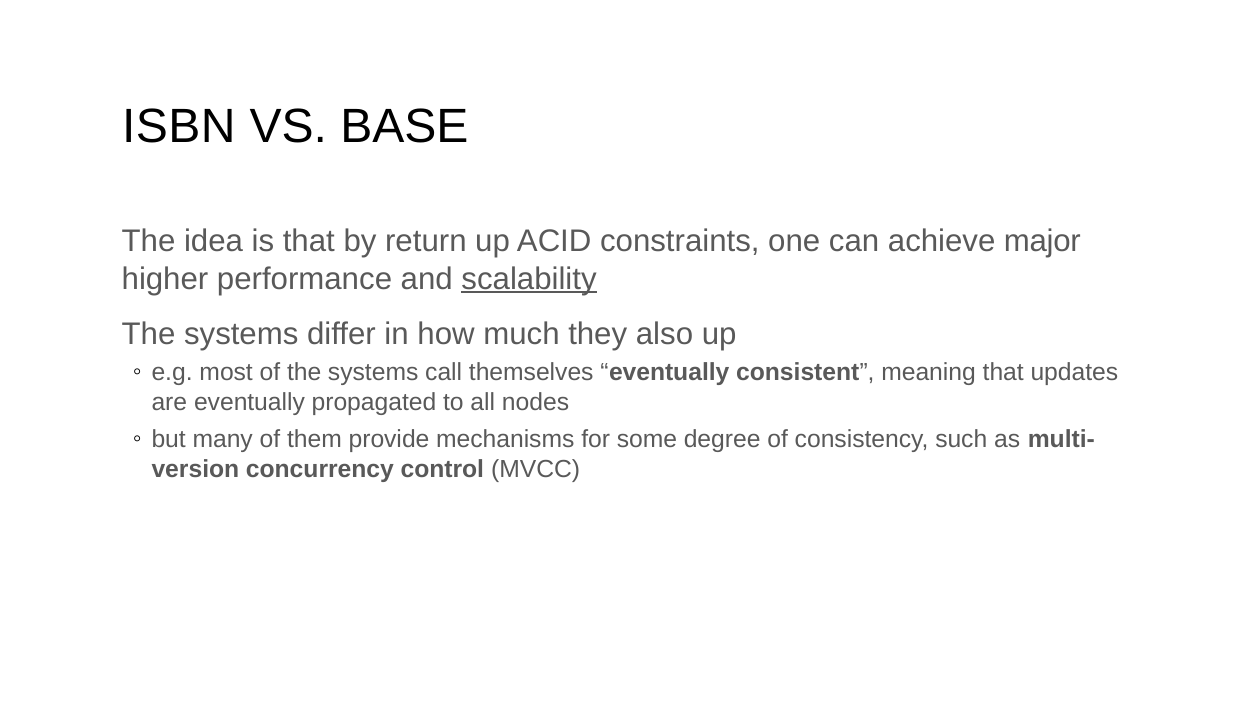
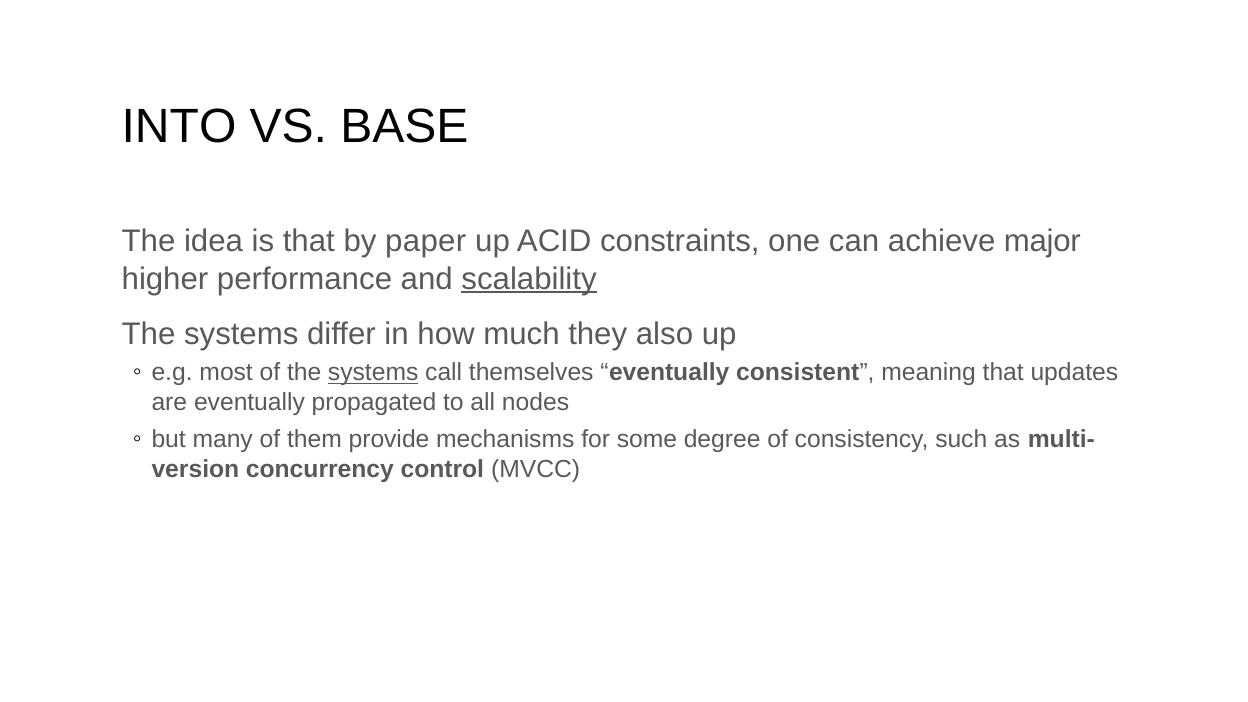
ISBN: ISBN -> INTO
return: return -> paper
systems at (373, 373) underline: none -> present
